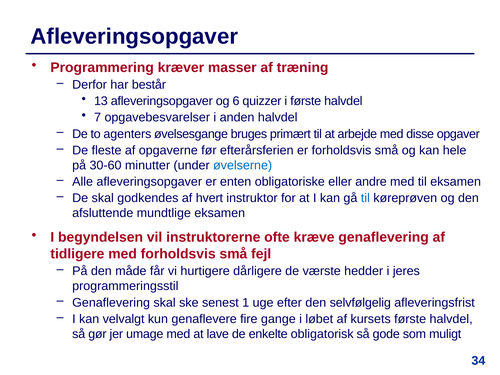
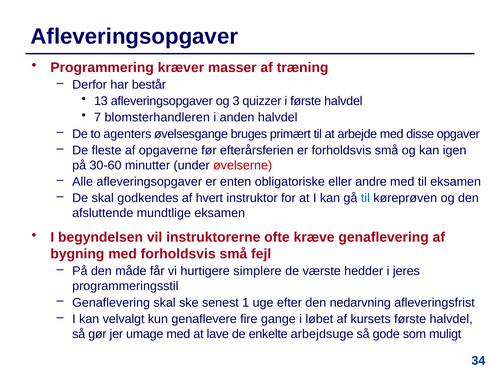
6: 6 -> 3
opgavebesvarelser: opgavebesvarelser -> blomsterhandleren
hele: hele -> igen
øvelserne colour: blue -> red
tidligere: tidligere -> bygning
dårligere: dårligere -> simplere
selvfølgelig: selvfølgelig -> nedarvning
obligatorisk: obligatorisk -> arbejdsuge
